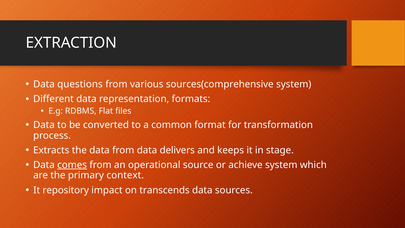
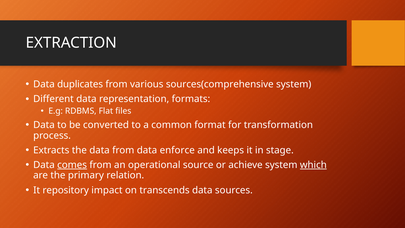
questions: questions -> duplicates
delivers: delivers -> enforce
which underline: none -> present
context: context -> relation
